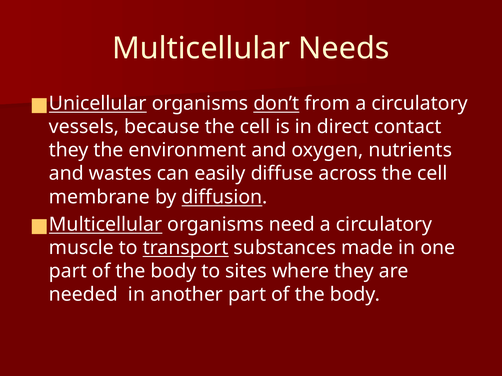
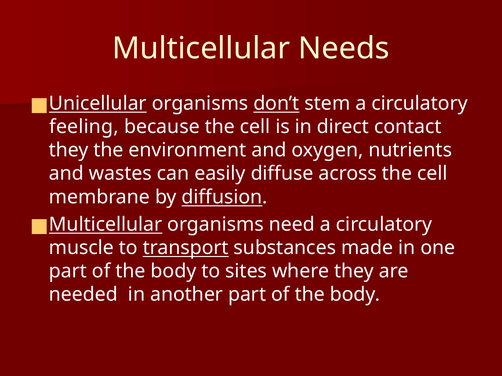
from: from -> stem
vessels: vessels -> feeling
